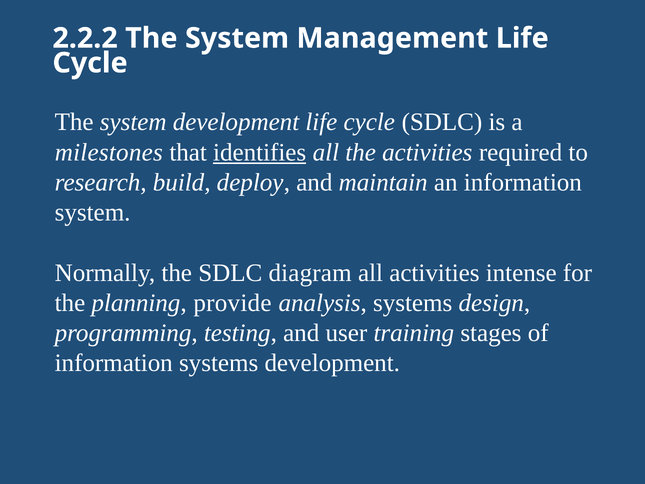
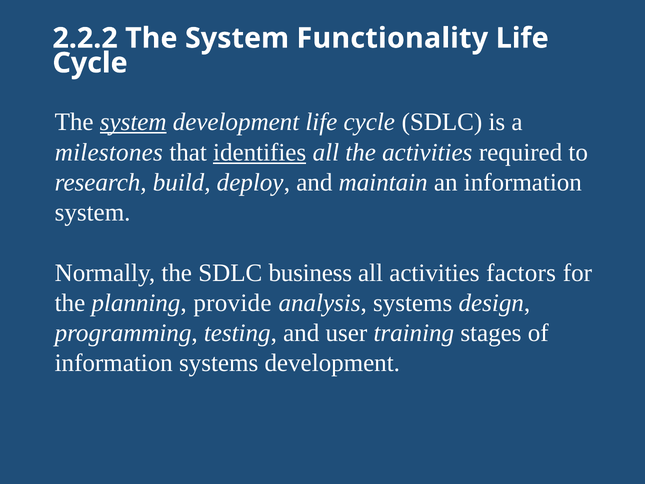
Management: Management -> Functionality
system at (133, 122) underline: none -> present
diagram: diagram -> business
intense: intense -> factors
